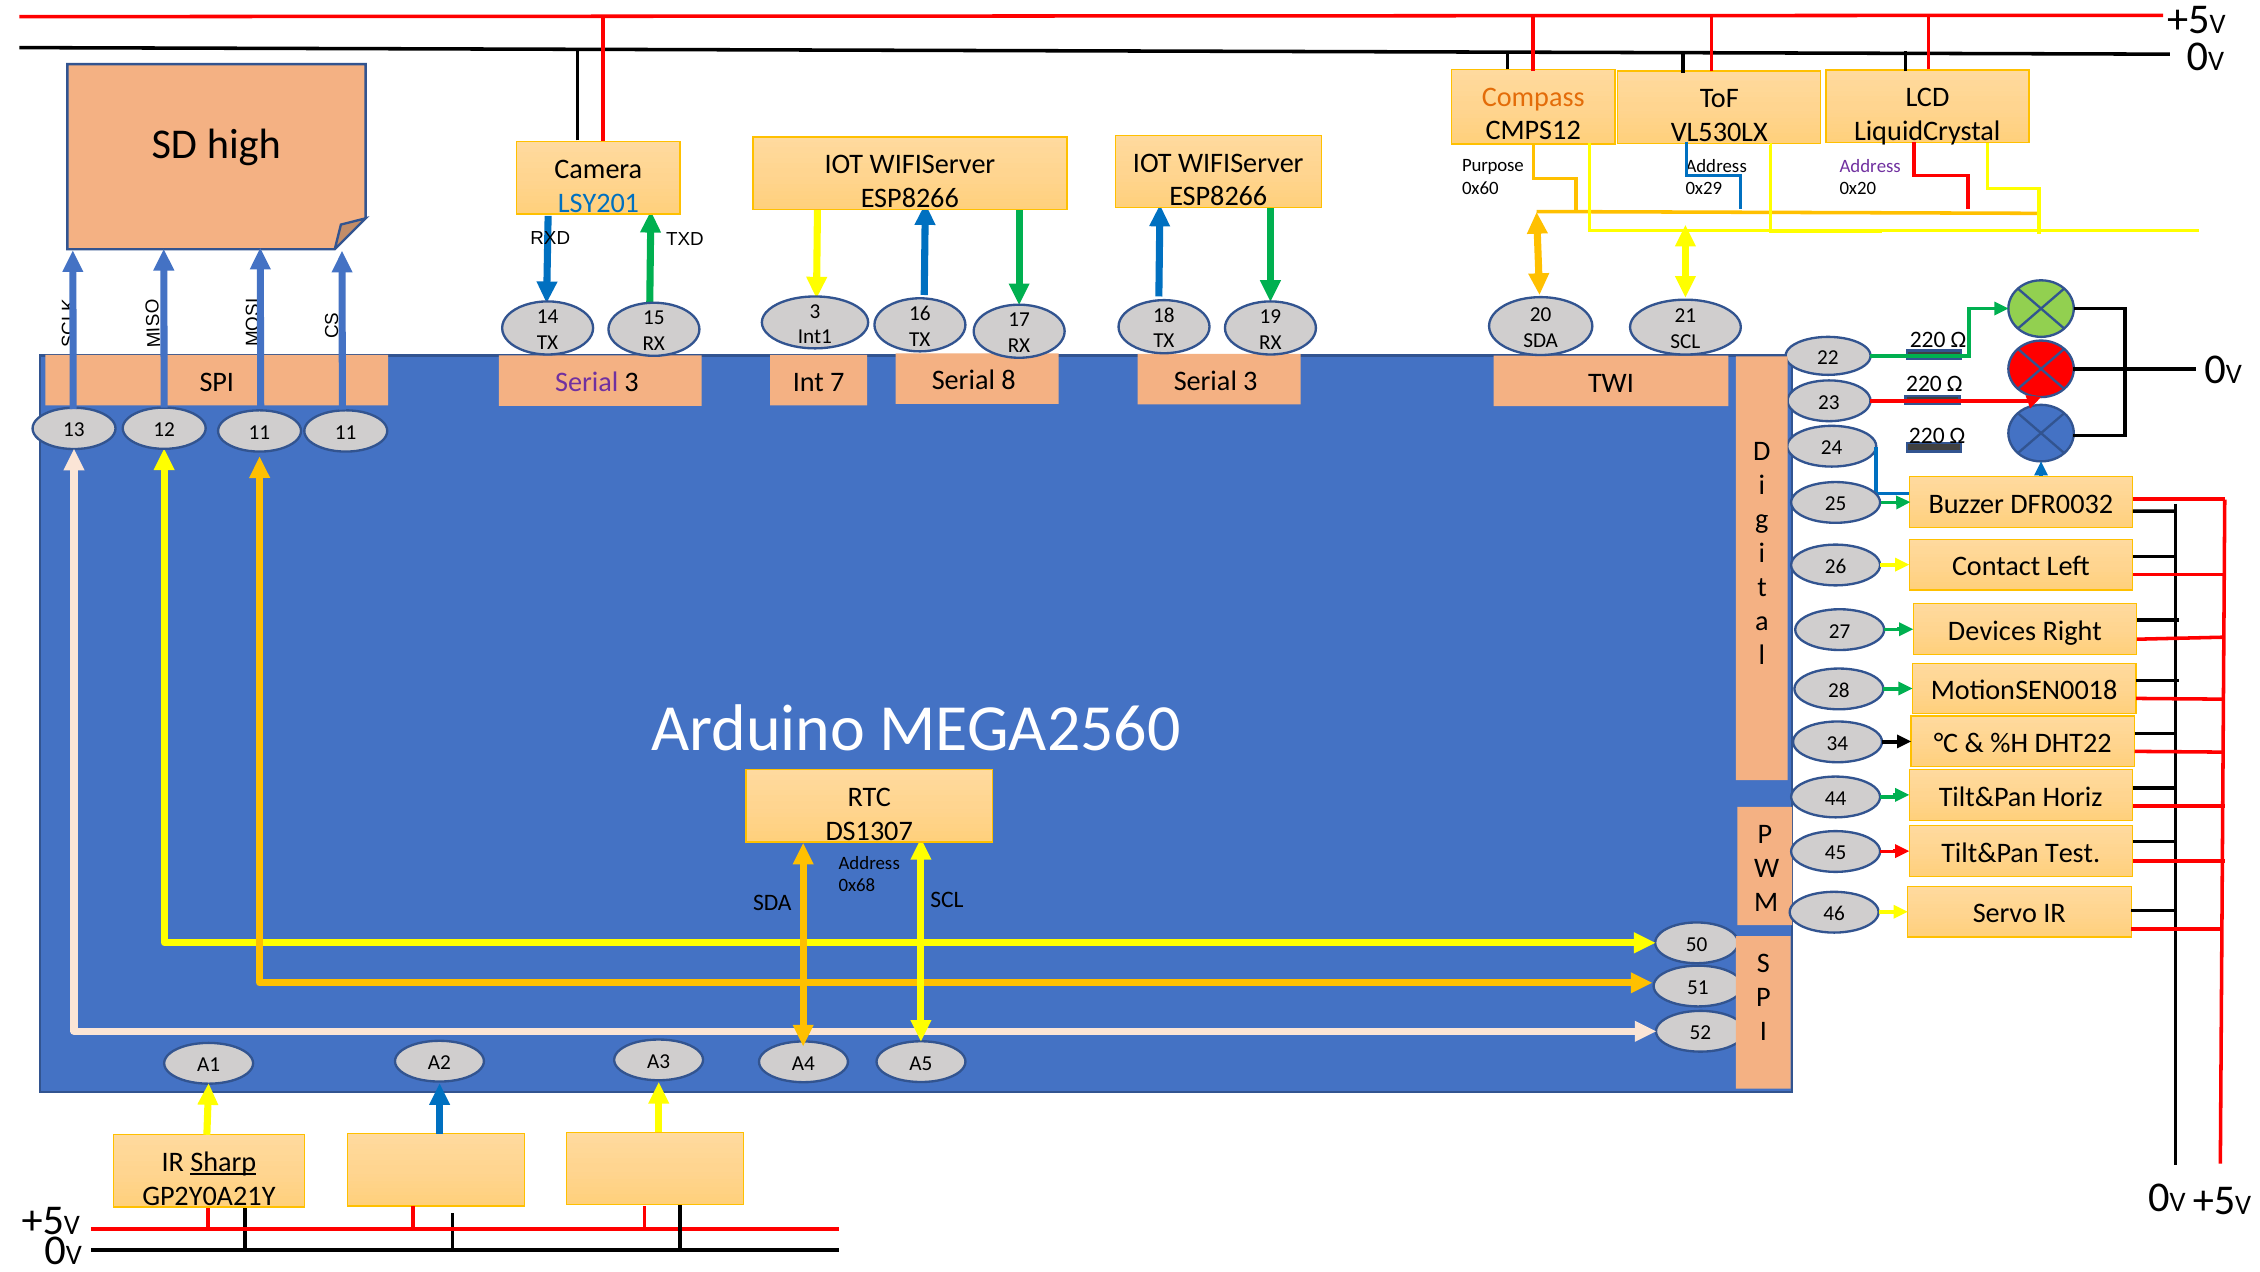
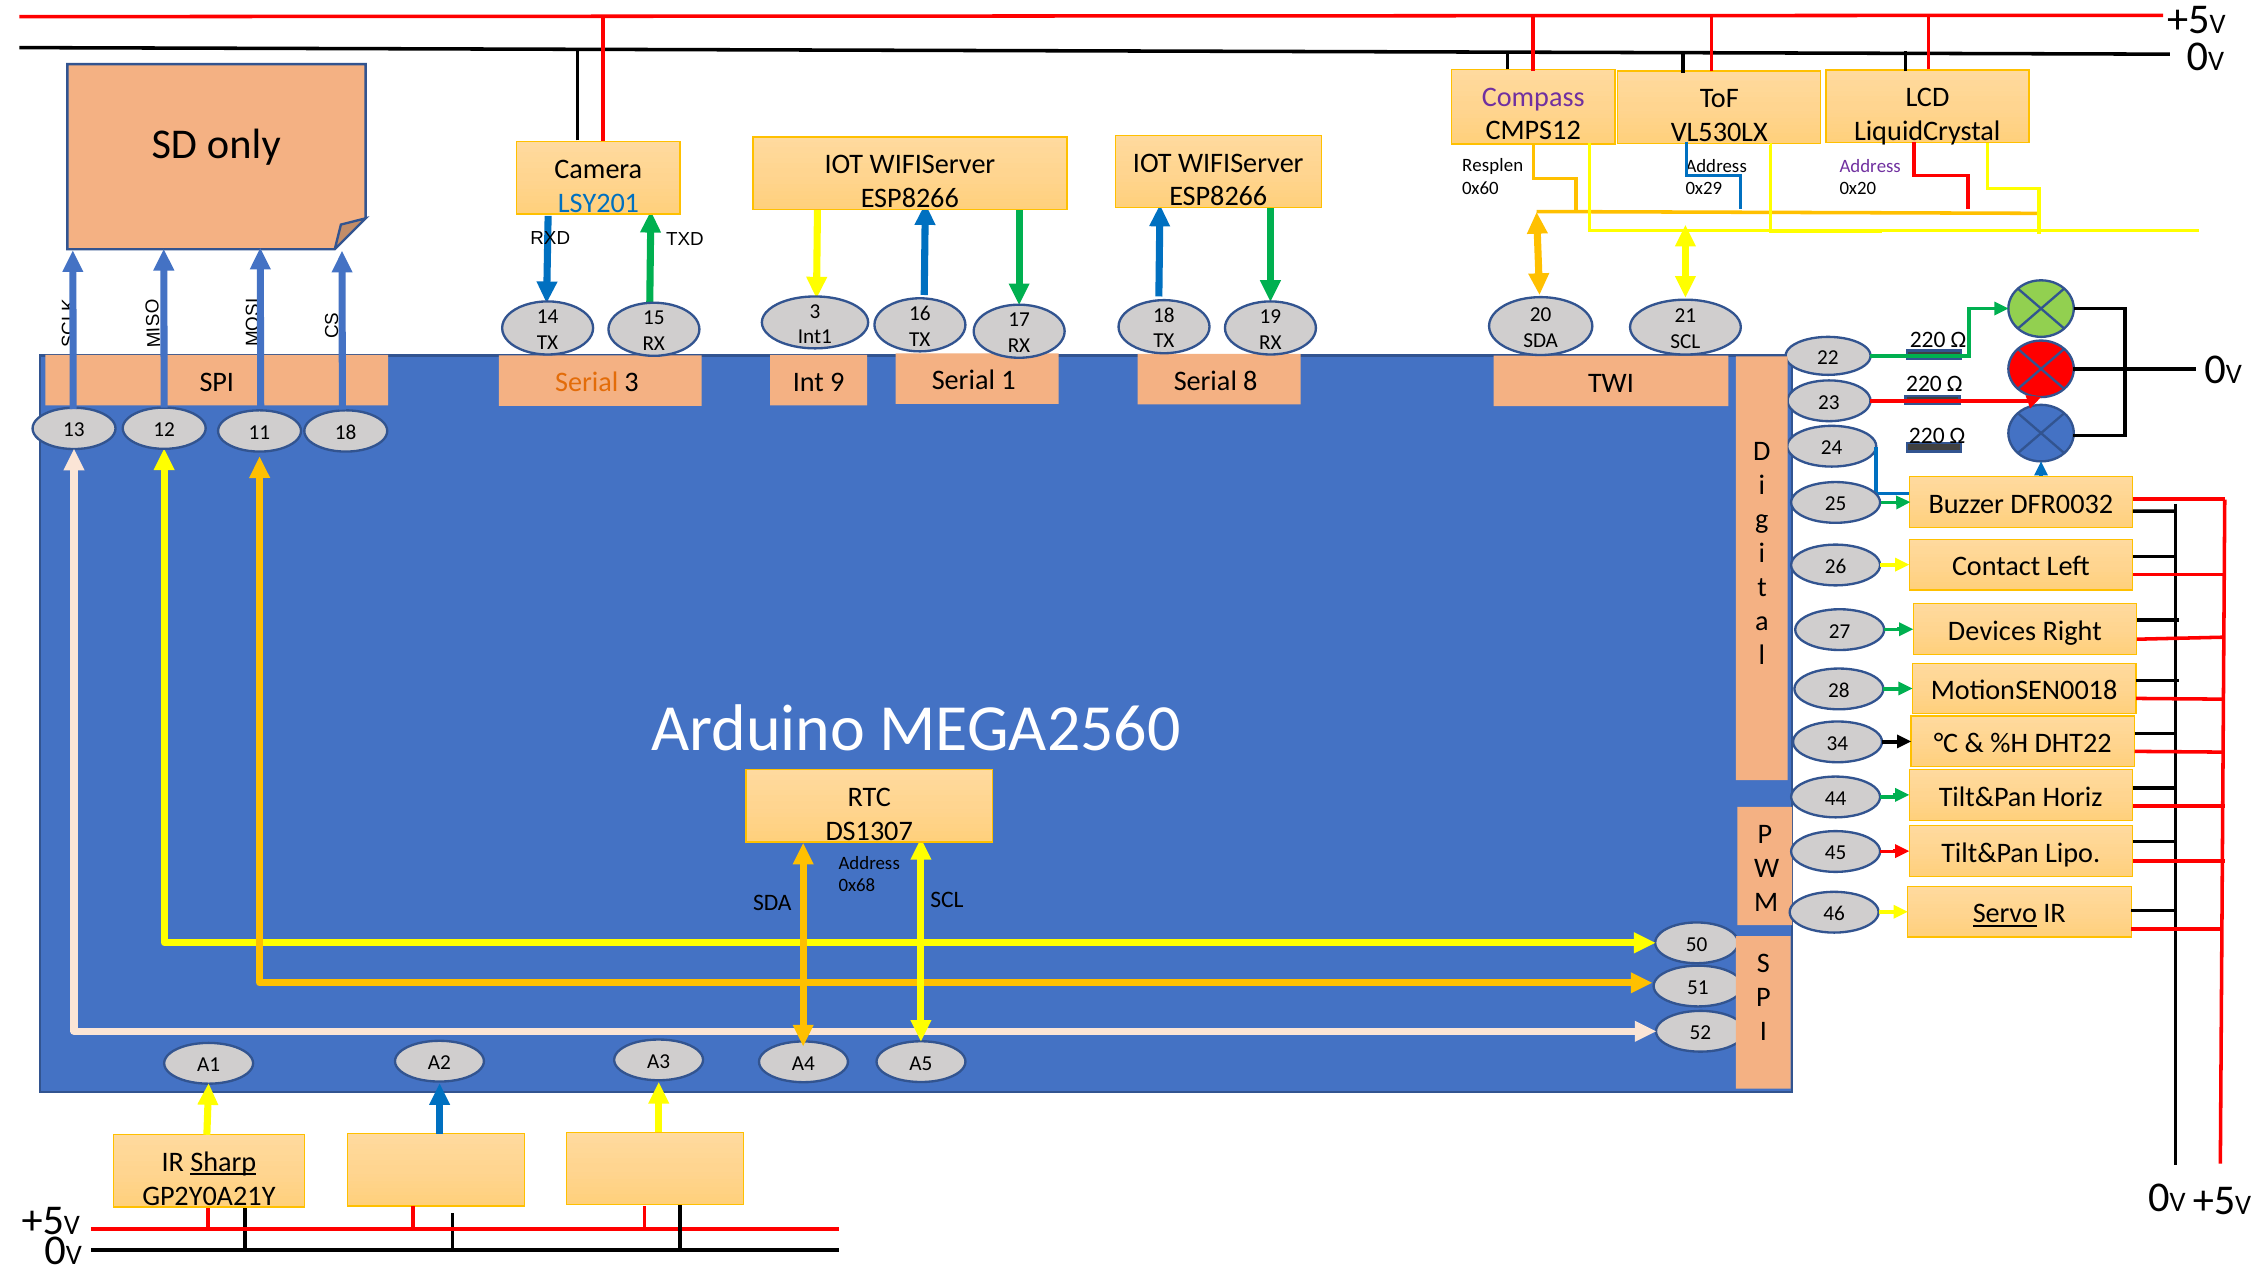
Compass colour: orange -> purple
high: high -> only
Purpose: Purpose -> Resplen
8: 8 -> 1
3 at (1250, 381): 3 -> 8
7: 7 -> 9
Serial at (587, 382) colour: purple -> orange
13 11: 11 -> 18
Test: Test -> Lipo
Servo underline: none -> present
